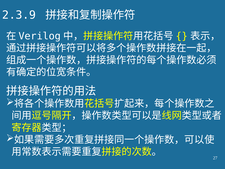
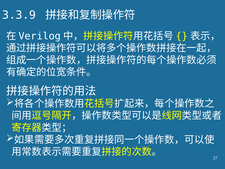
2.3.9: 2.3.9 -> 3.3.9
